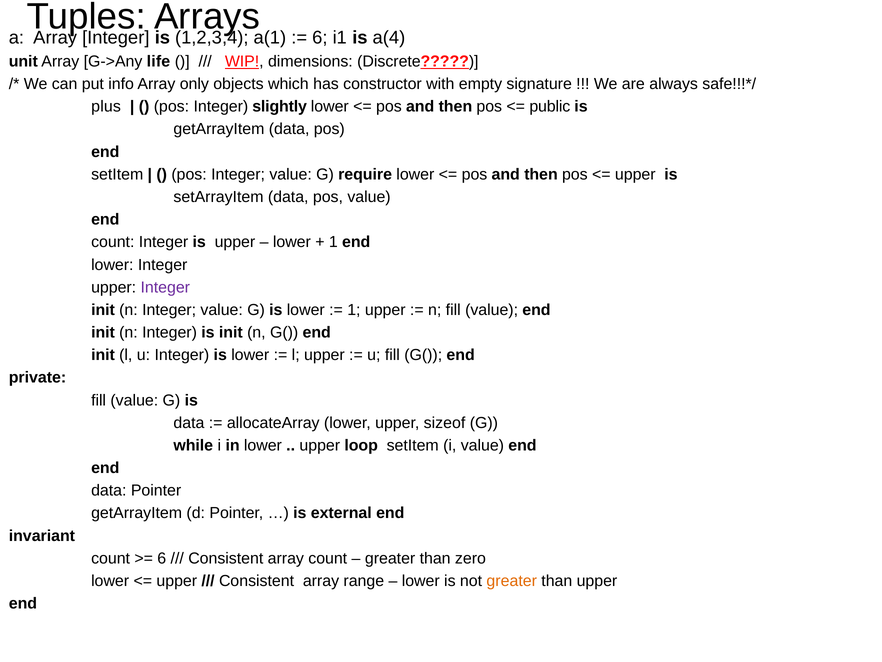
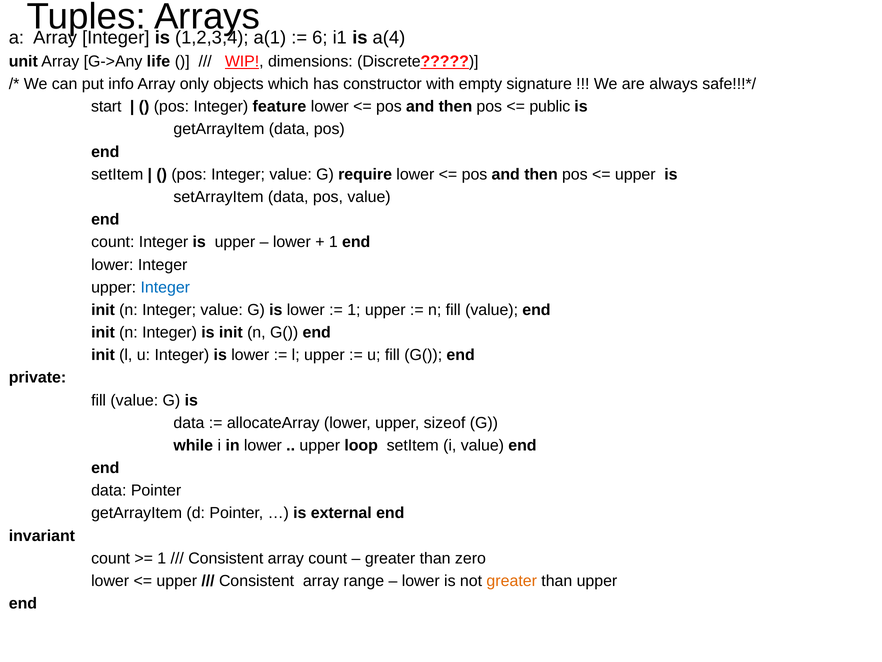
plus: plus -> start
slightly: slightly -> feature
Integer at (165, 287) colour: purple -> blue
6 at (162, 558): 6 -> 1
